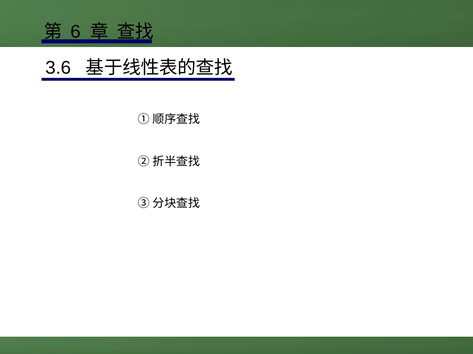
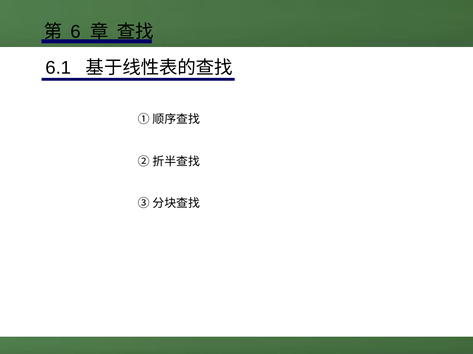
3.6: 3.6 -> 6.1
